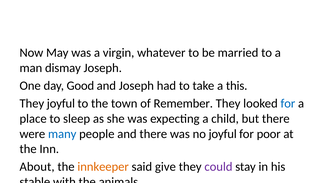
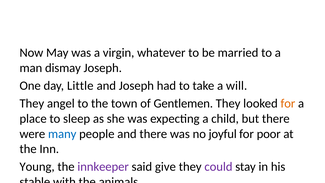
Good: Good -> Little
this: this -> will
They joyful: joyful -> angel
Remember: Remember -> Gentlemen
for at (288, 103) colour: blue -> orange
About: About -> Young
innkeeper colour: orange -> purple
